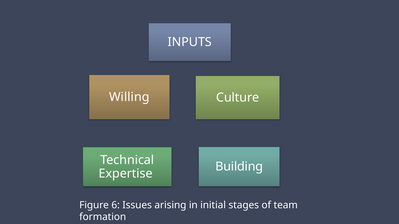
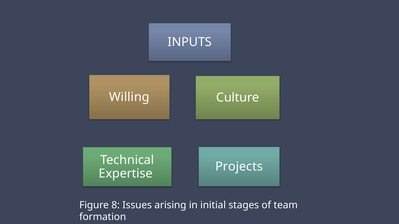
Building: Building -> Projects
6: 6 -> 8
